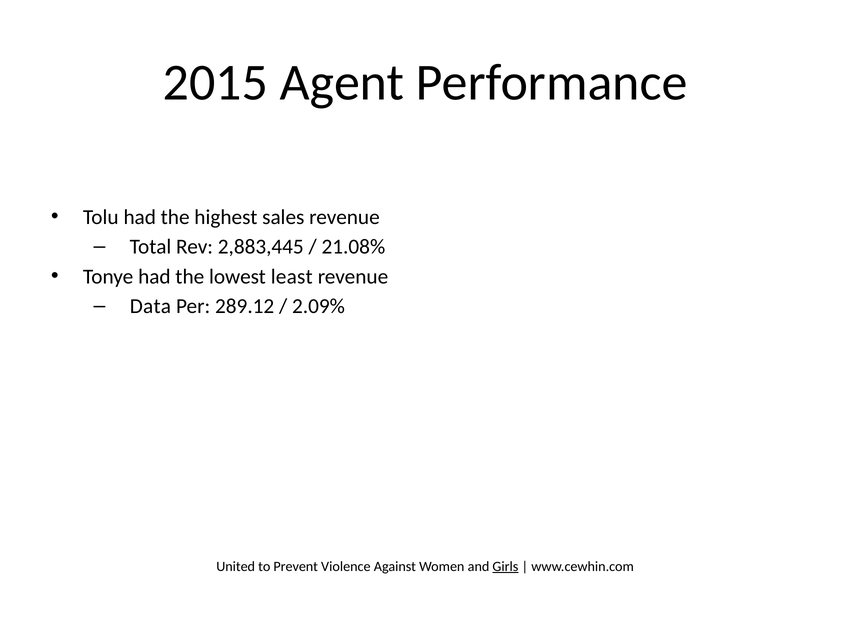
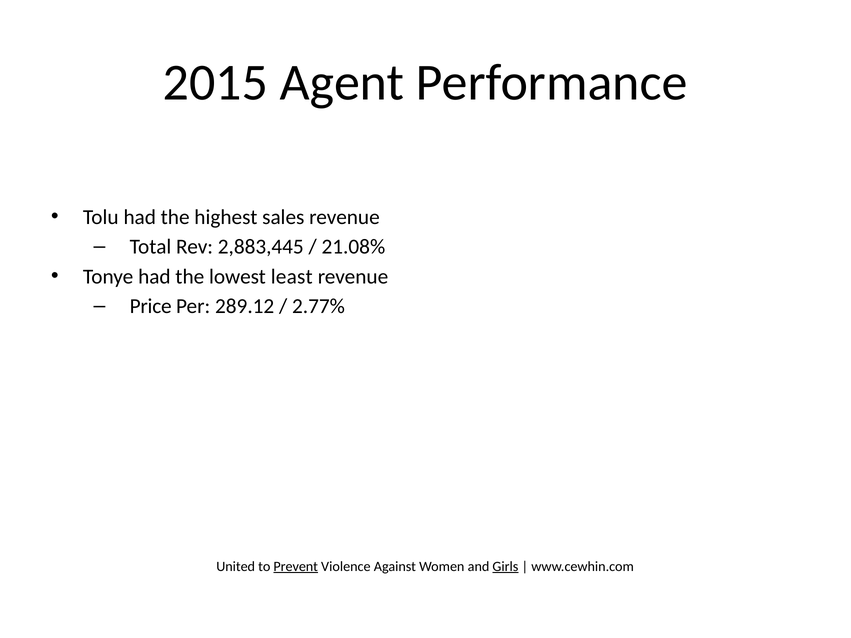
Data: Data -> Price
2.09%: 2.09% -> 2.77%
Prevent underline: none -> present
